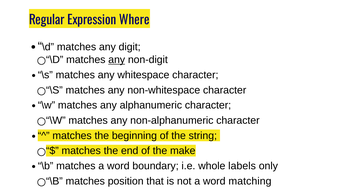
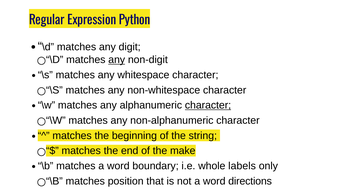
Where: Where -> Python
character at (208, 105) underline: none -> present
matching: matching -> directions
